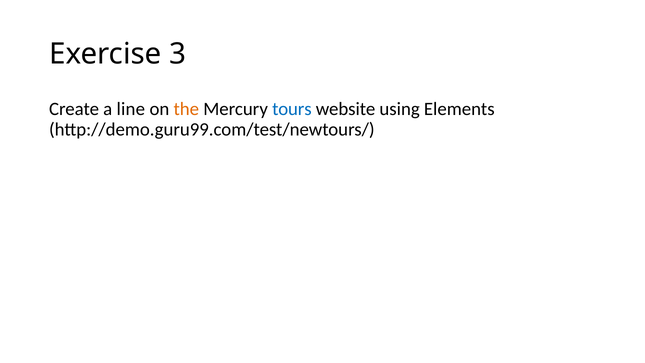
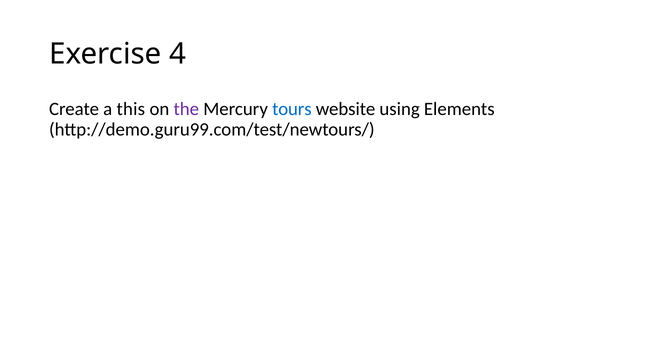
3: 3 -> 4
line: line -> this
the colour: orange -> purple
